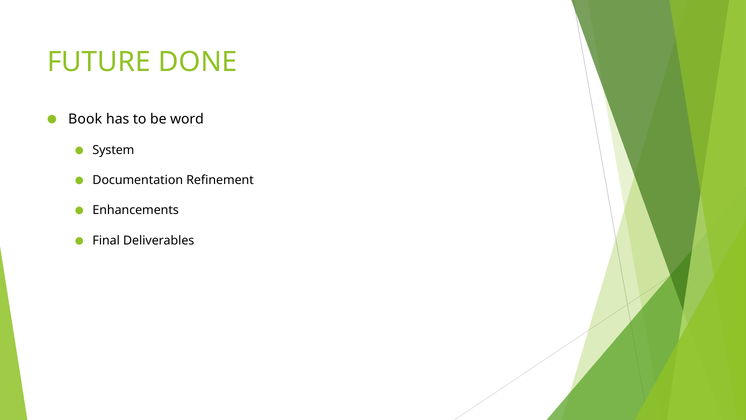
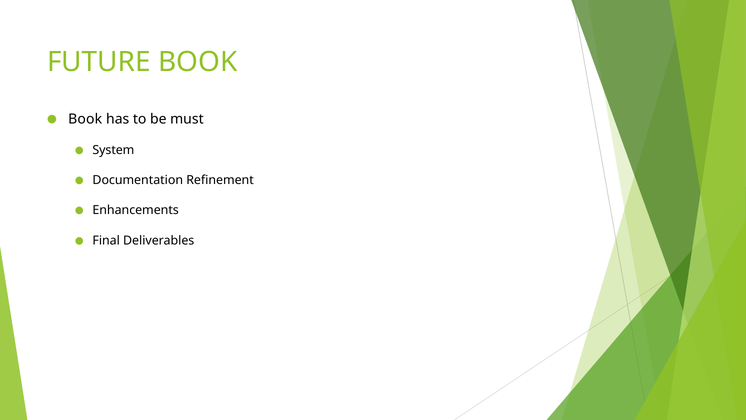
FUTURE DONE: DONE -> BOOK
word: word -> must
